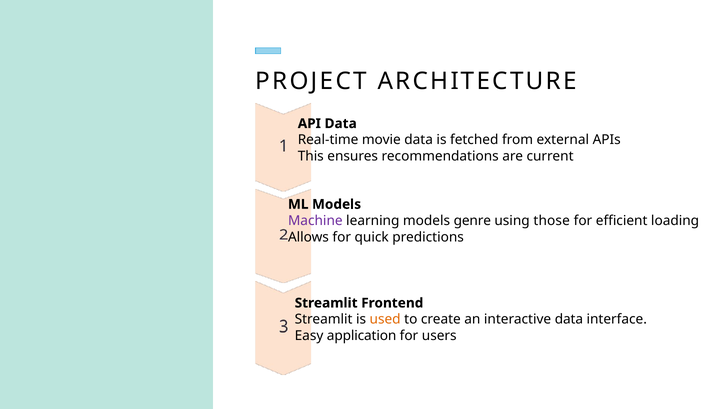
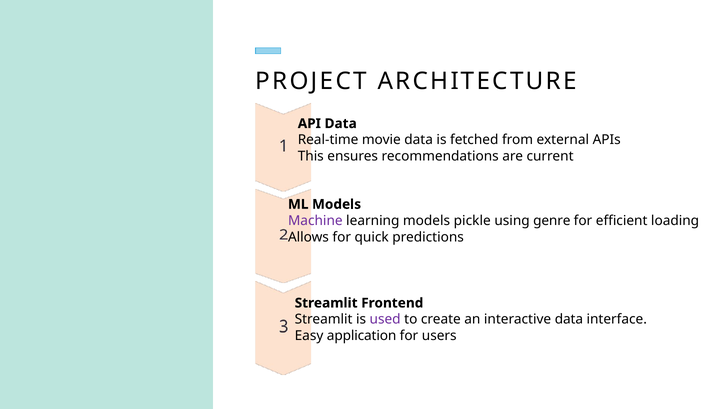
genre: genre -> pickle
those: those -> genre
used colour: orange -> purple
